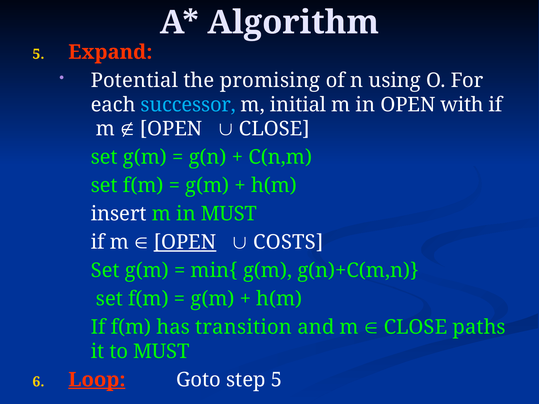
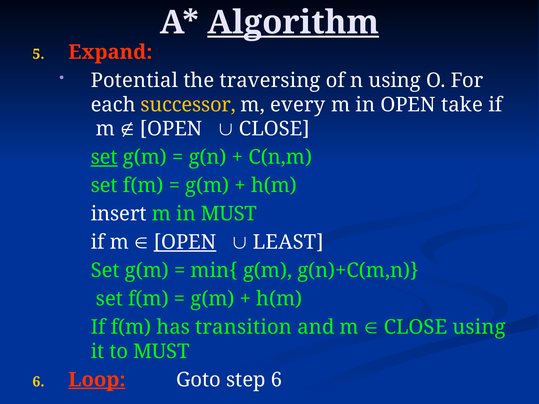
Algorithm underline: none -> present
promising: promising -> traversing
successor colour: light blue -> yellow
initial: initial -> every
with: with -> take
set at (104, 157) underline: none -> present
COSTS: COSTS -> LEAST
CLOSE paths: paths -> using
step 5: 5 -> 6
